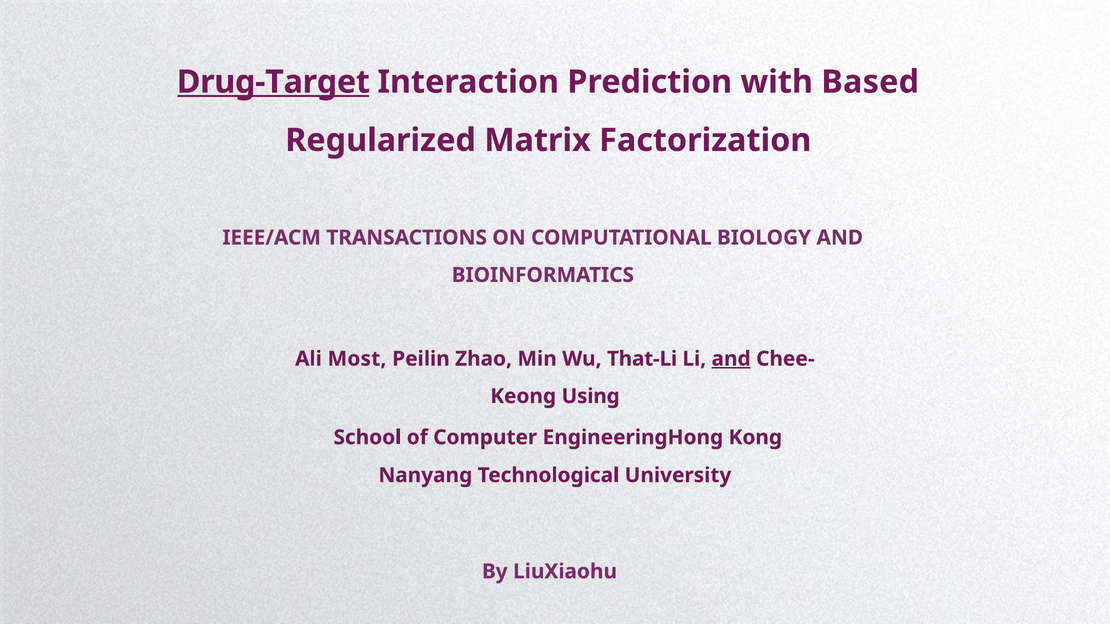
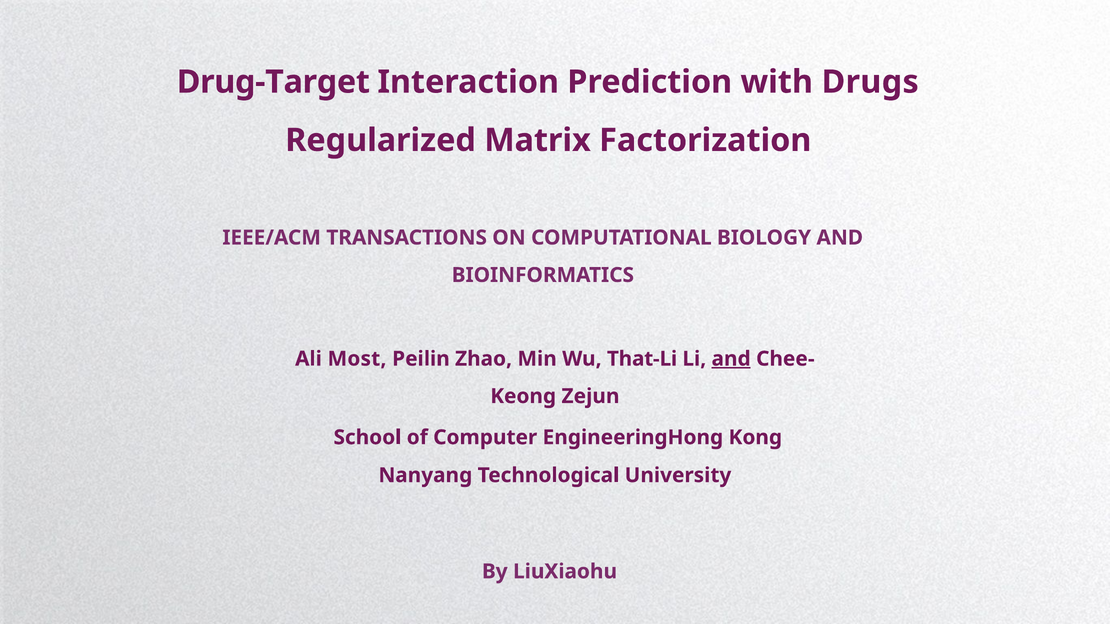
Drug-Target underline: present -> none
Based: Based -> Drugs
Using: Using -> Zejun
